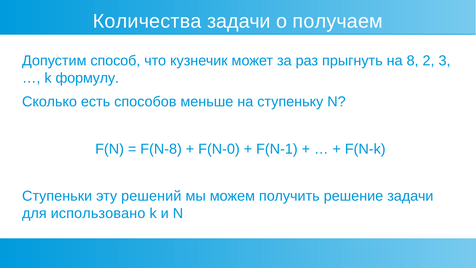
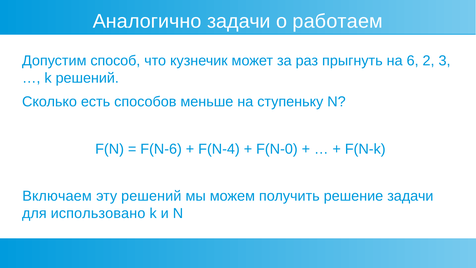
Количества: Количества -> Аналогично
получаем: получаем -> работаем
8: 8 -> 6
k формулу: формулу -> решений
F(N-8: F(N-8 -> F(N-6
F(N-0: F(N-0 -> F(N-4
F(N-1: F(N-1 -> F(N-0
Ступеньки: Ступеньки -> Включаем
